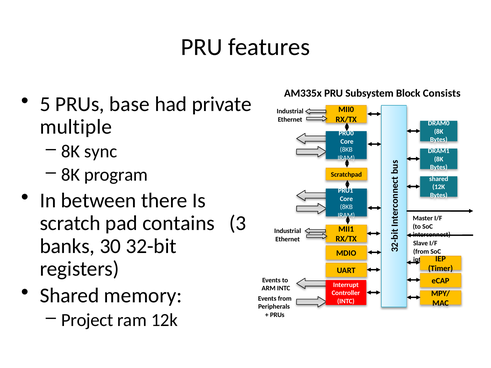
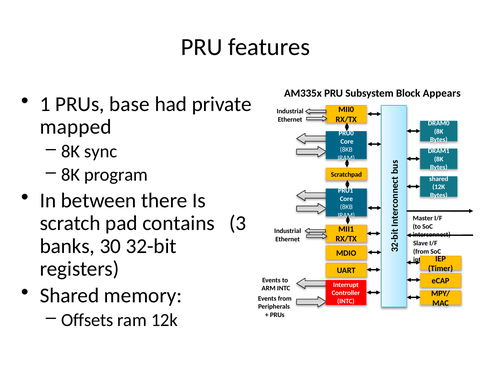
Consists: Consists -> Appears
5: 5 -> 1
multiple: multiple -> mapped
Project: Project -> Offsets
